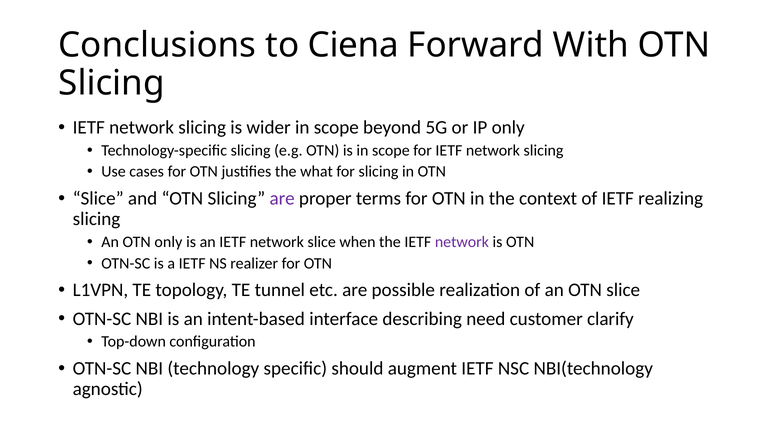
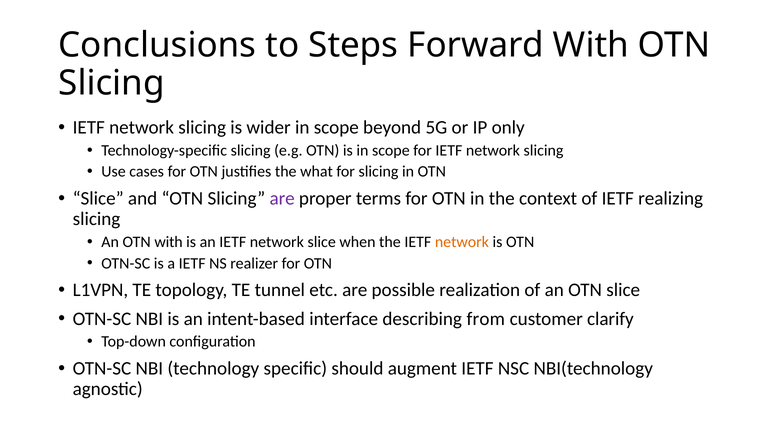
Ciena: Ciena -> Steps
OTN only: only -> with
network at (462, 242) colour: purple -> orange
need: need -> from
